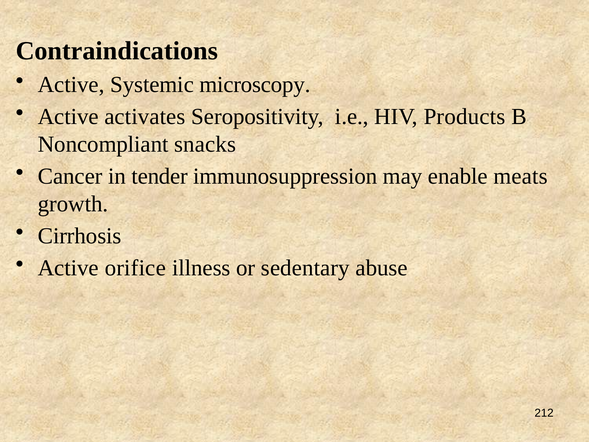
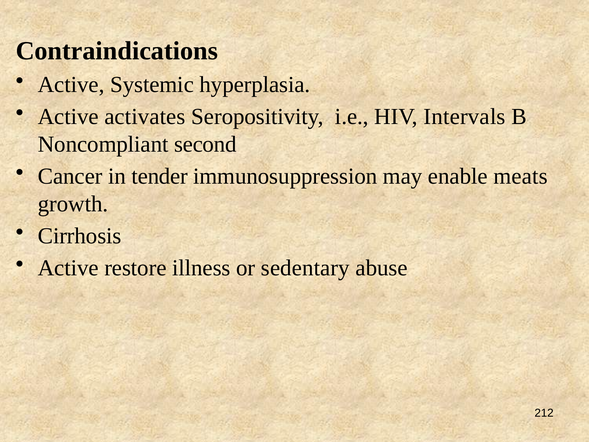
microscopy: microscopy -> hyperplasia
Products: Products -> Intervals
snacks: snacks -> second
orifice: orifice -> restore
